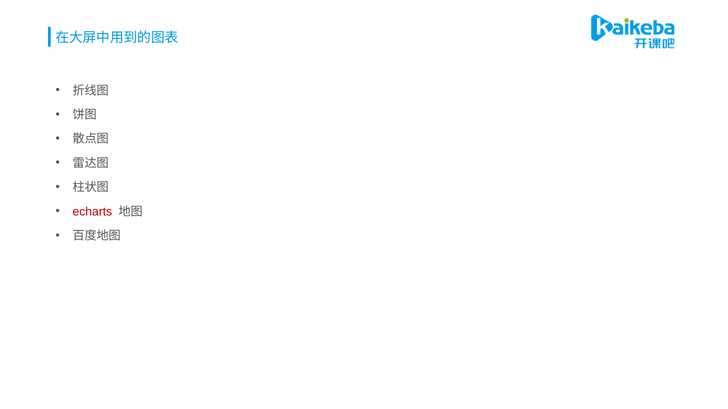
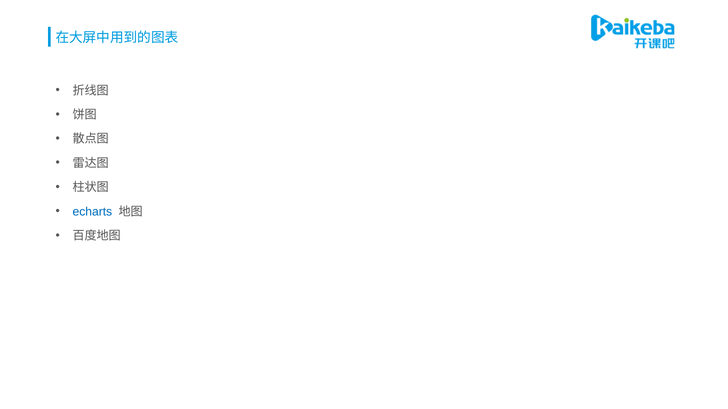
echarts colour: red -> blue
